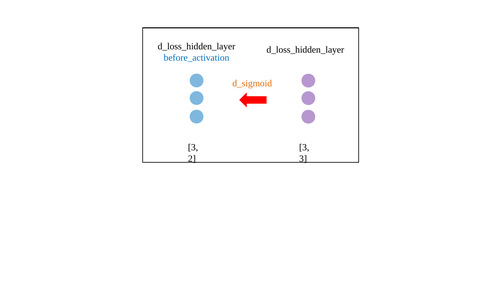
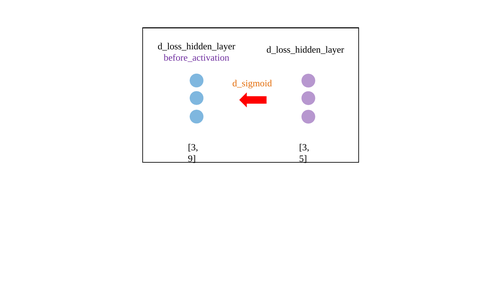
before_activation colour: blue -> purple
2: 2 -> 9
3 at (303, 159): 3 -> 5
